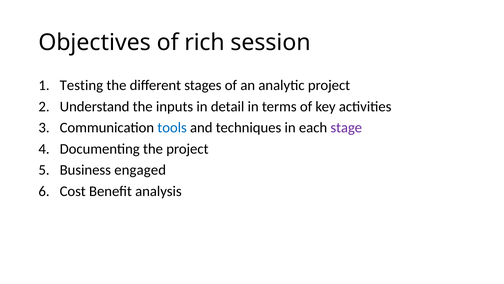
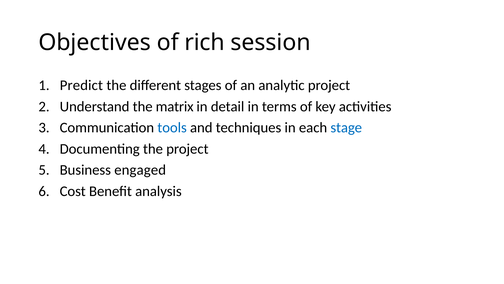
Testing: Testing -> Predict
inputs: inputs -> matrix
stage colour: purple -> blue
